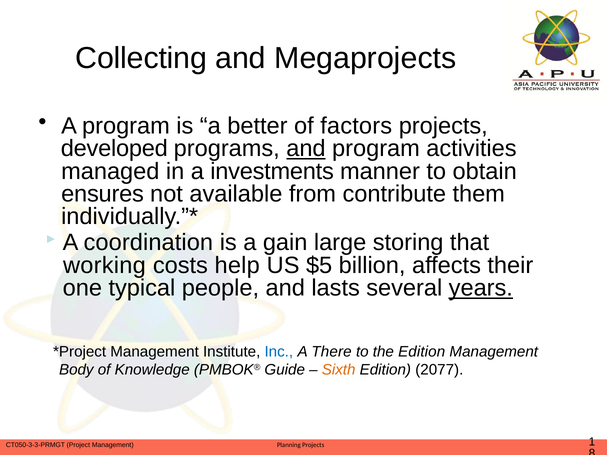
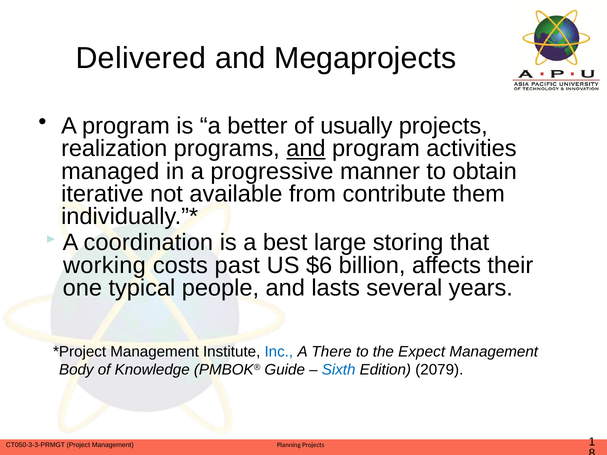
Collecting: Collecting -> Delivered
factors: factors -> usually
developed: developed -> realization
investments: investments -> progressive
ensures: ensures -> iterative
gain: gain -> best
help: help -> past
$5: $5 -> $6
years underline: present -> none
the Edition: Edition -> Expect
Sixth colour: orange -> blue
2077: 2077 -> 2079
